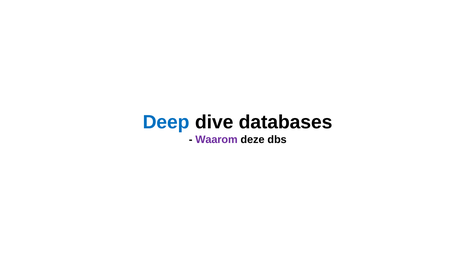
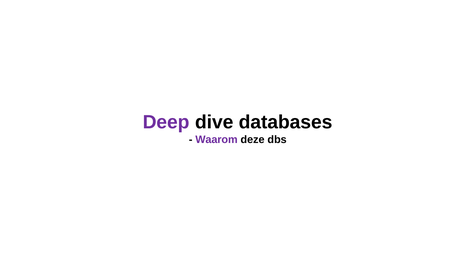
Deep colour: blue -> purple
